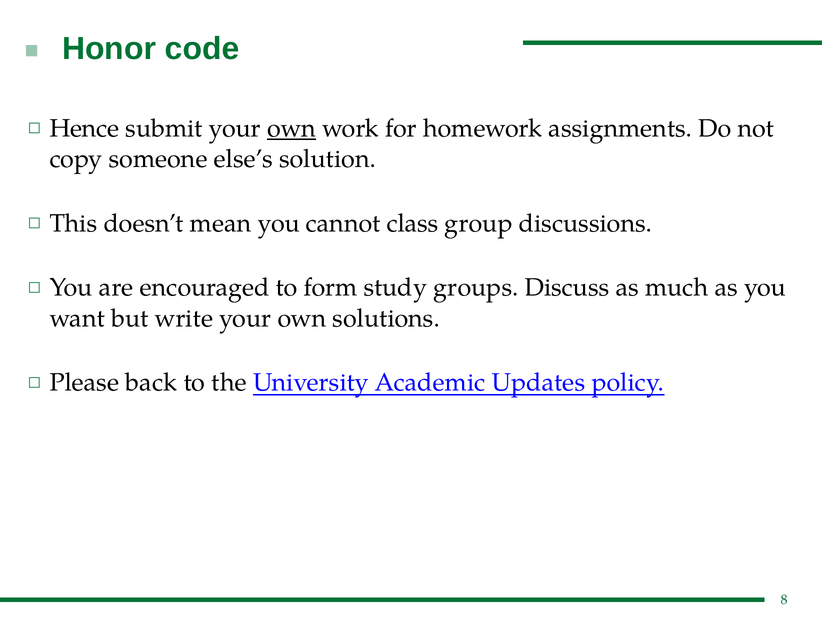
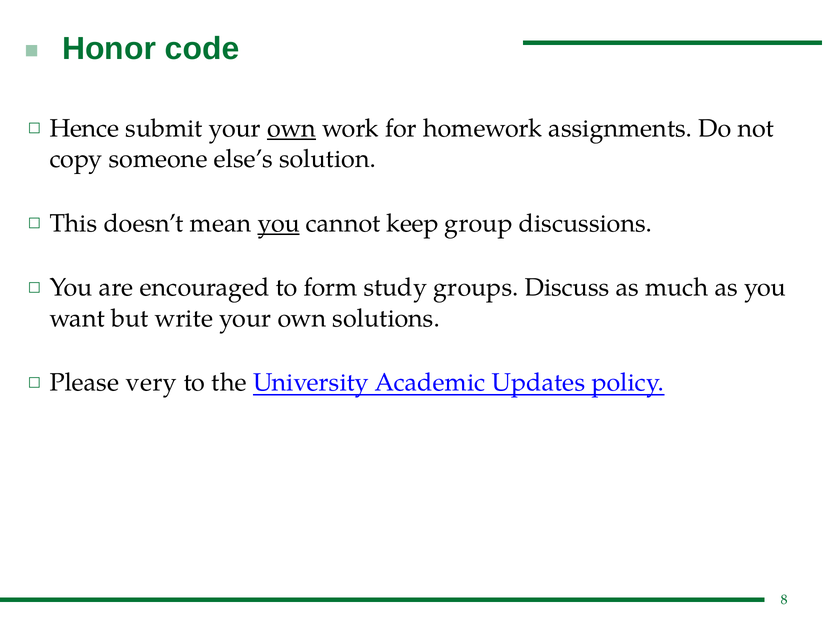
you at (279, 223) underline: none -> present
class: class -> keep
back: back -> very
